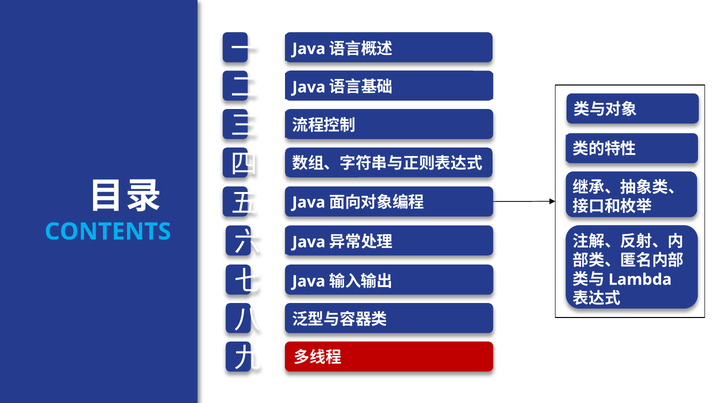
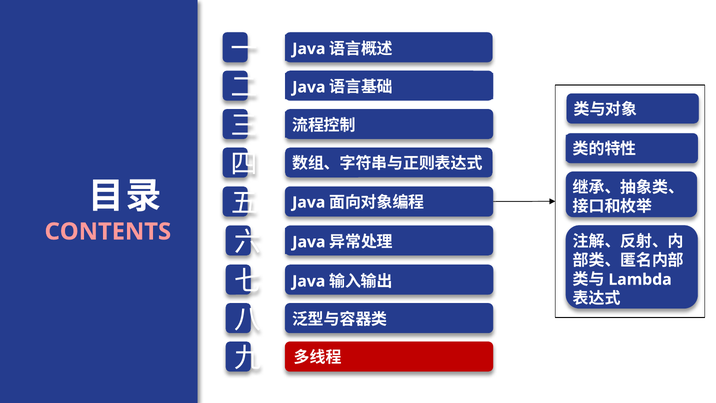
CONTENTS colour: light blue -> pink
